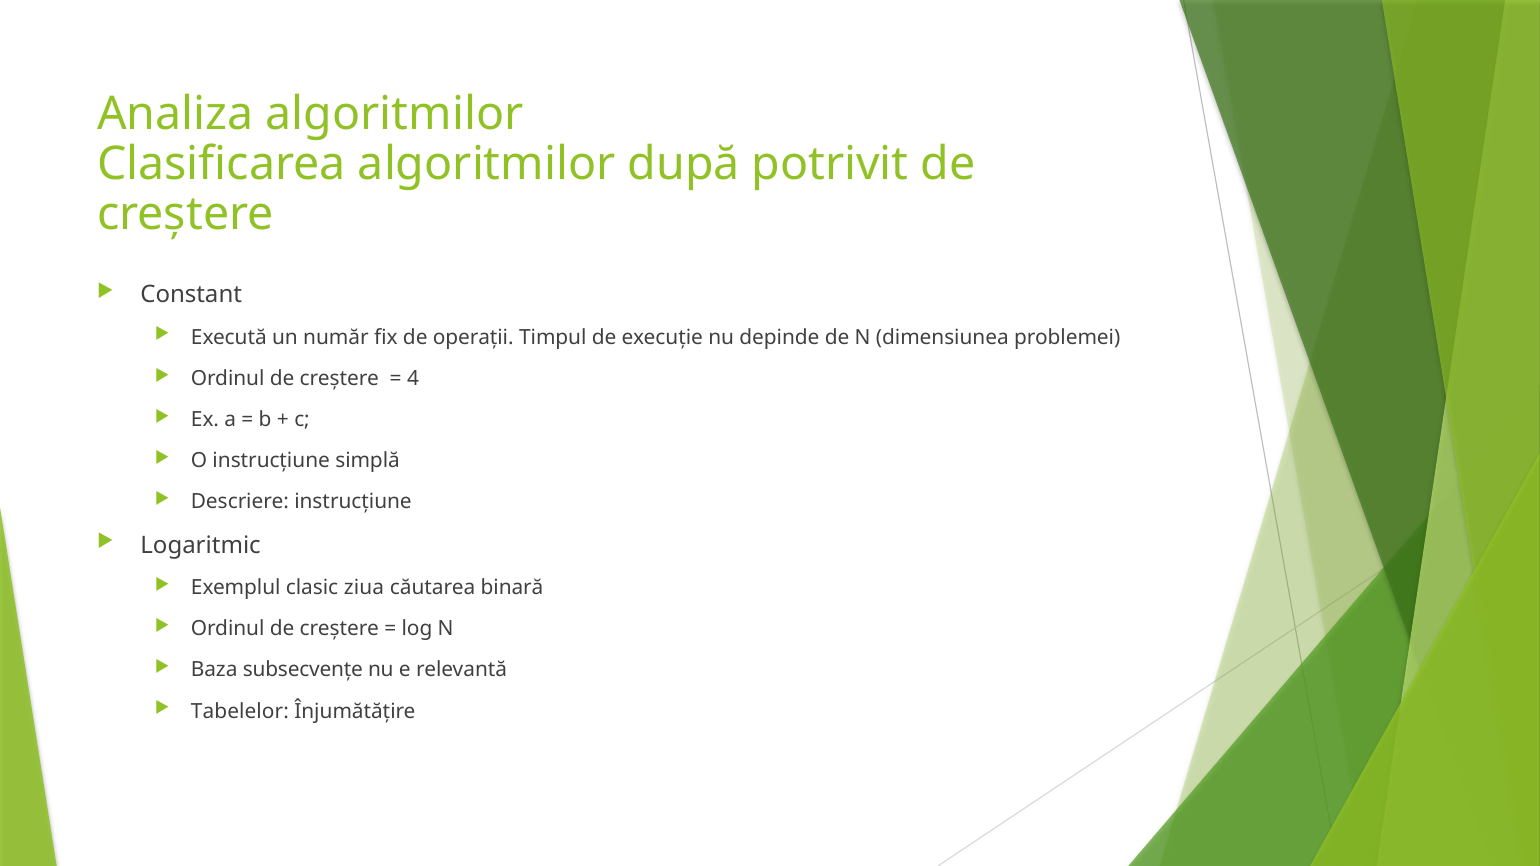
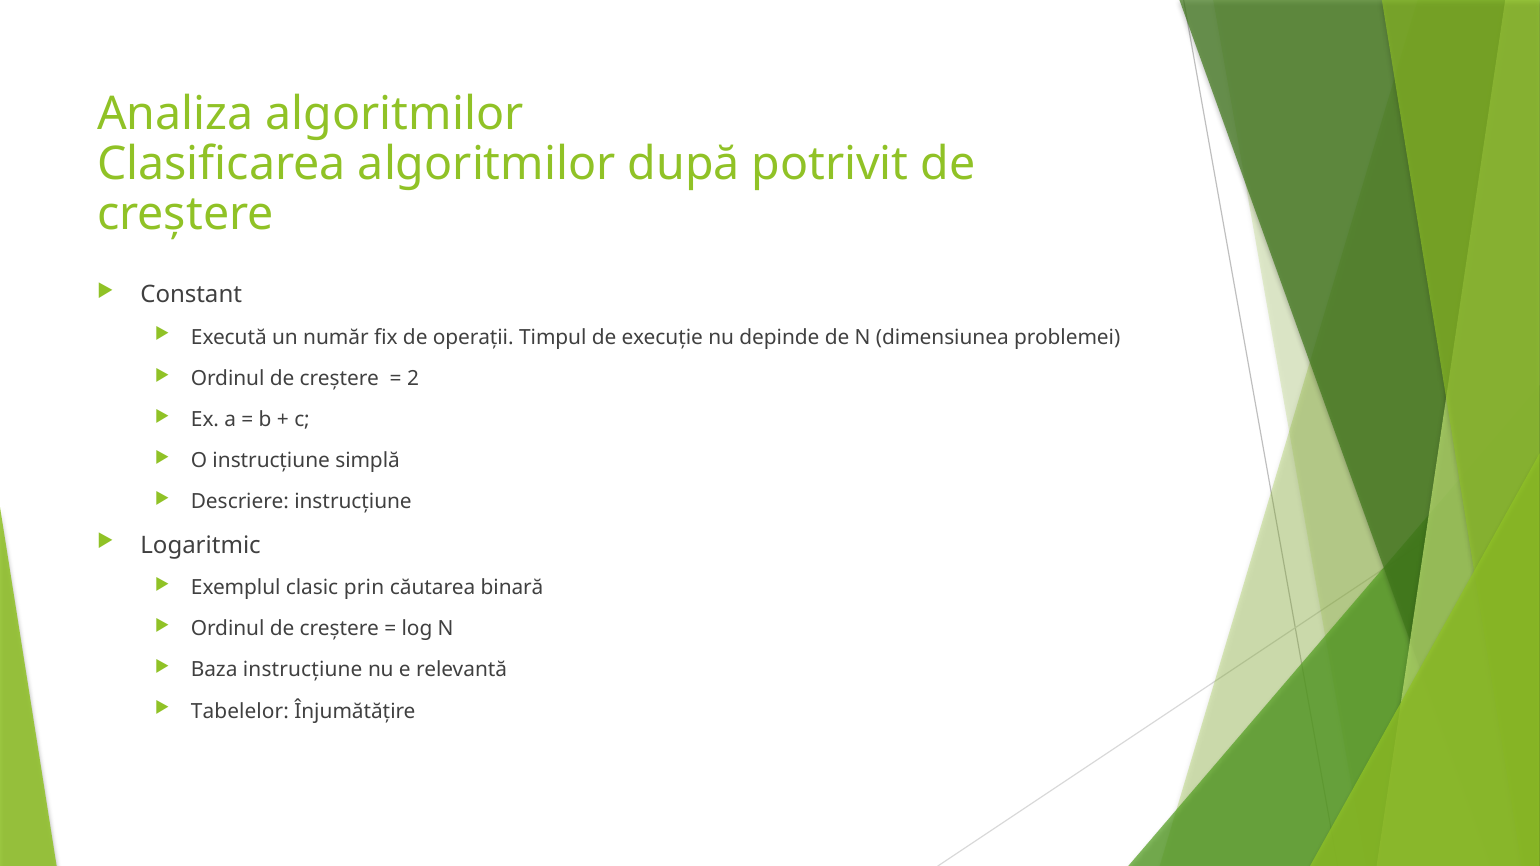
4: 4 -> 2
ziua: ziua -> prin
Baza subsecvențe: subsecvențe -> instrucțiune
